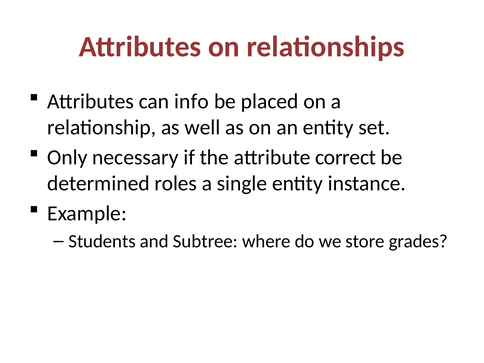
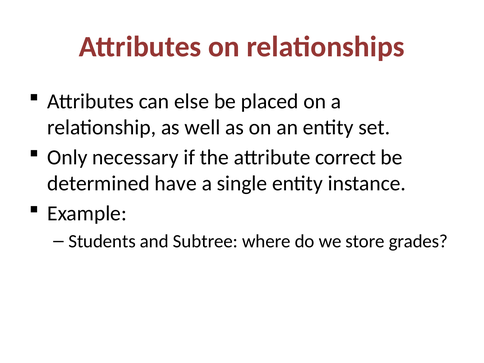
info: info -> else
roles: roles -> have
